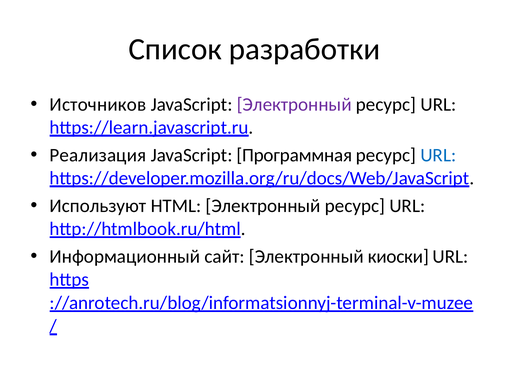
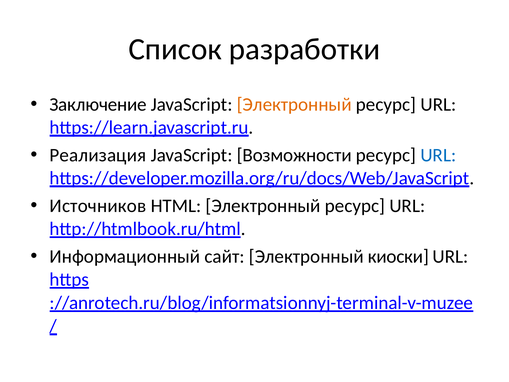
Источников: Источников -> Заключение
Электронный at (294, 104) colour: purple -> orange
Программная: Программная -> Возможности
Используют: Используют -> Источников
